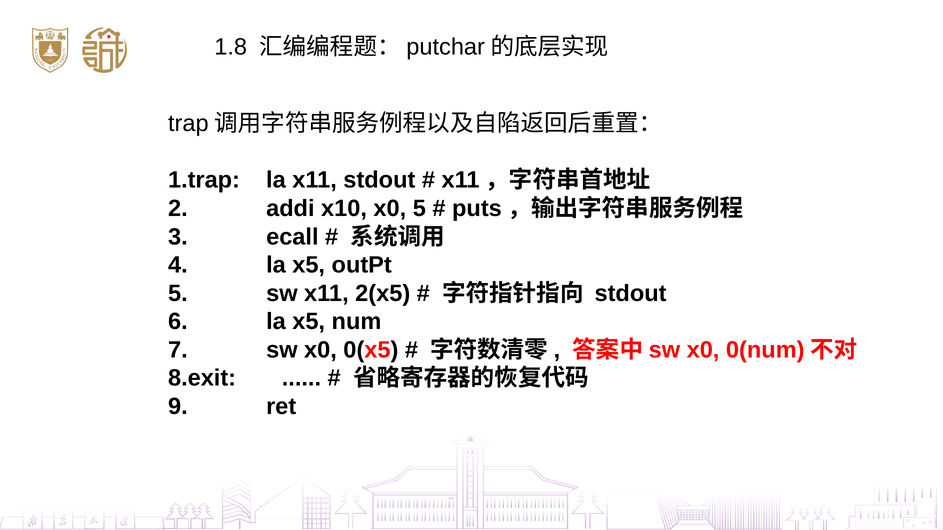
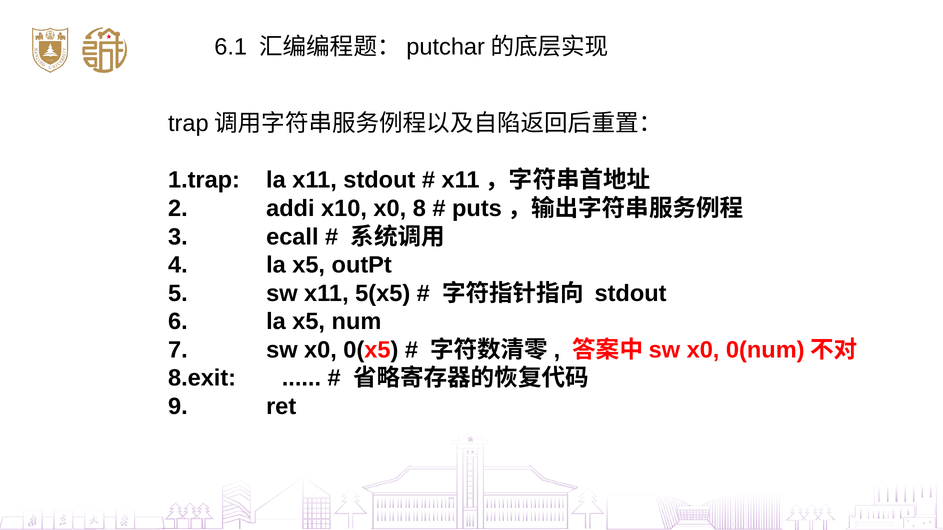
1.8: 1.8 -> 6.1
x0 5: 5 -> 8
2(x5: 2(x5 -> 5(x5
